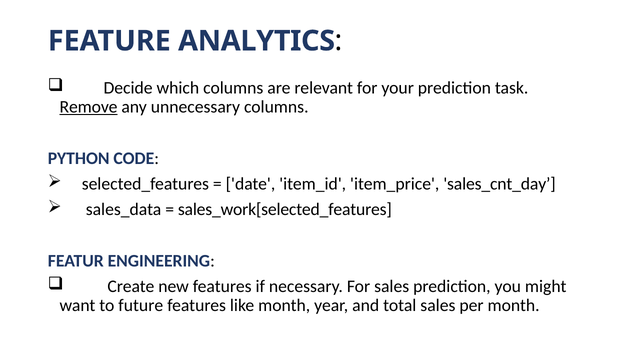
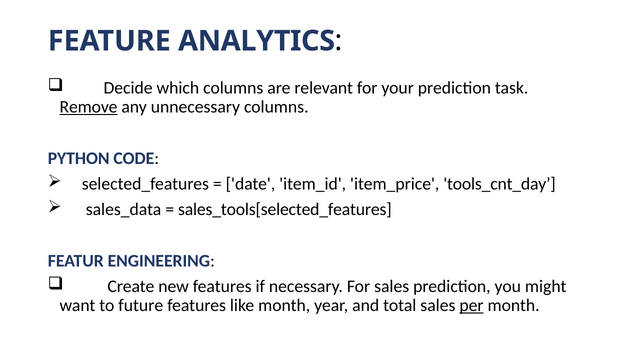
sales_cnt_day: sales_cnt_day -> tools_cnt_day
sales_work[selected_features: sales_work[selected_features -> sales_tools[selected_features
per underline: none -> present
